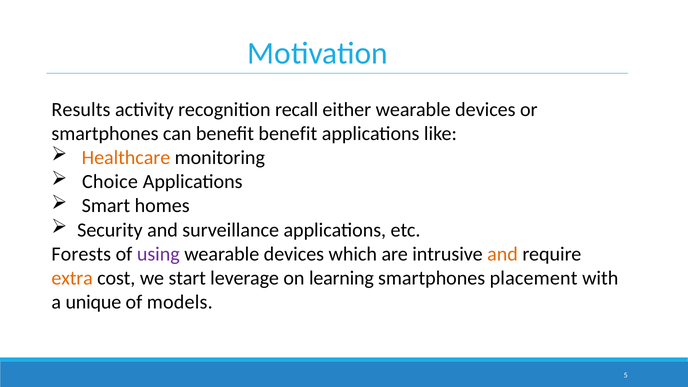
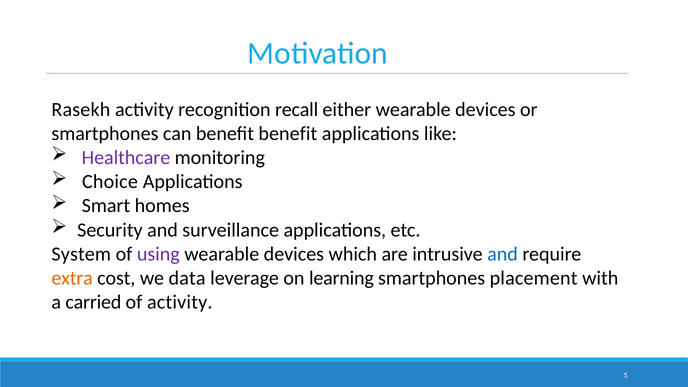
Results: Results -> Rasekh
Healthcare colour: orange -> purple
Forests: Forests -> System
and at (503, 254) colour: orange -> blue
start: start -> data
unique: unique -> carried
of models: models -> activity
